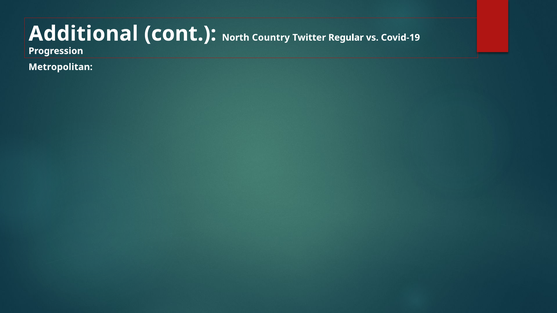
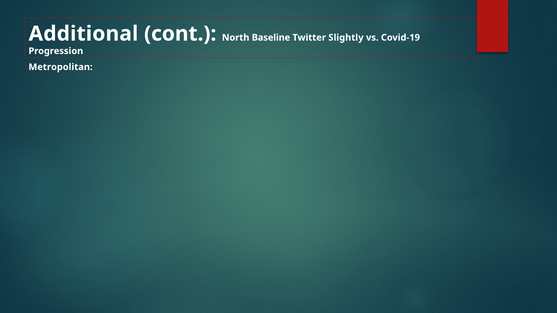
Country: Country -> Baseline
Regular: Regular -> Slightly
